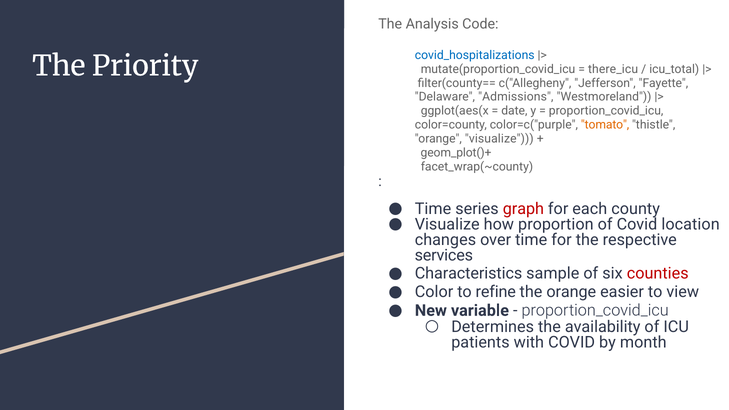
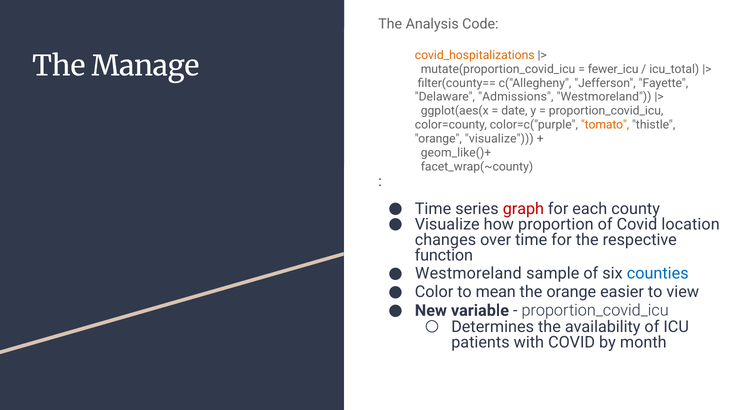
covid_hospitalizations colour: blue -> orange
Priority: Priority -> Manage
there_icu: there_icu -> fewer_icu
geom_plot()+: geom_plot()+ -> geom_like()+
services: services -> function
Characteristics at (469, 274): Characteristics -> Westmoreland
counties colour: red -> blue
refine: refine -> mean
